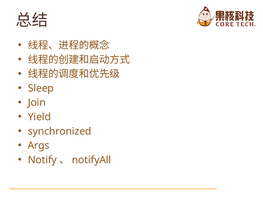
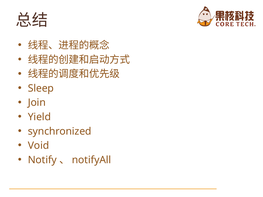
Args: Args -> Void
